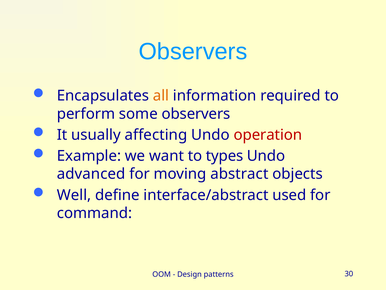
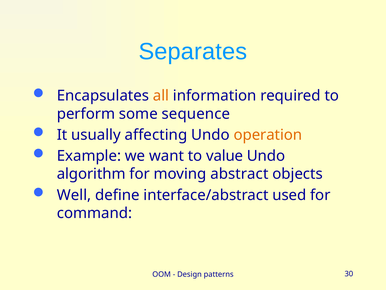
Observers at (193, 51): Observers -> Separates
some observers: observers -> sequence
operation colour: red -> orange
types: types -> value
advanced: advanced -> algorithm
